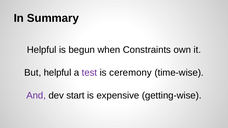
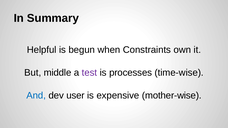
But helpful: helpful -> middle
ceremony: ceremony -> processes
And colour: purple -> blue
start: start -> user
getting-wise: getting-wise -> mother-wise
